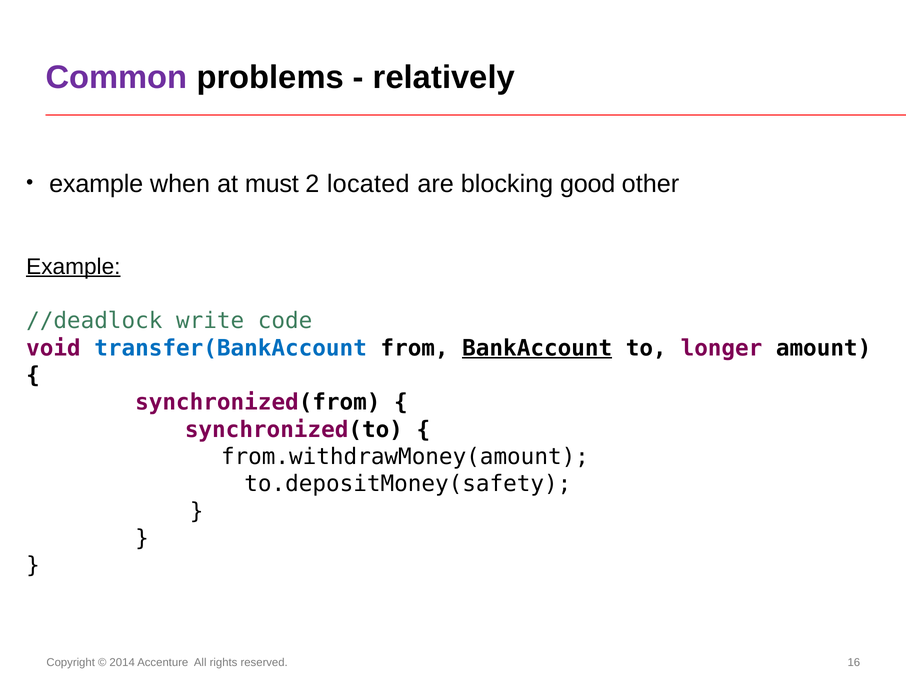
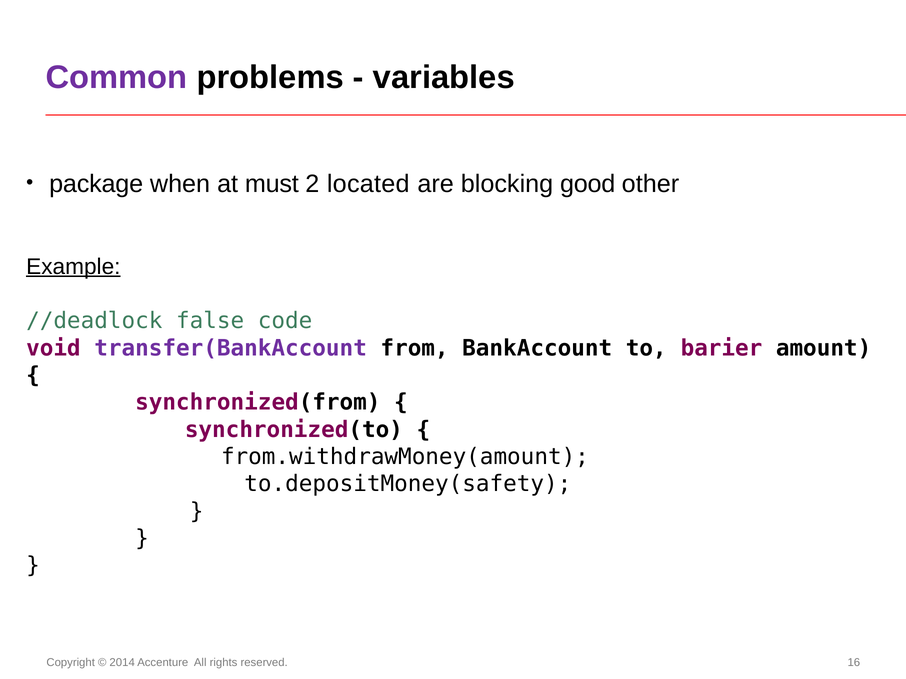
relatively: relatively -> variables
example at (96, 184): example -> package
write: write -> false
transfer(BankAccount colour: blue -> purple
BankAccount underline: present -> none
longer: longer -> barier
